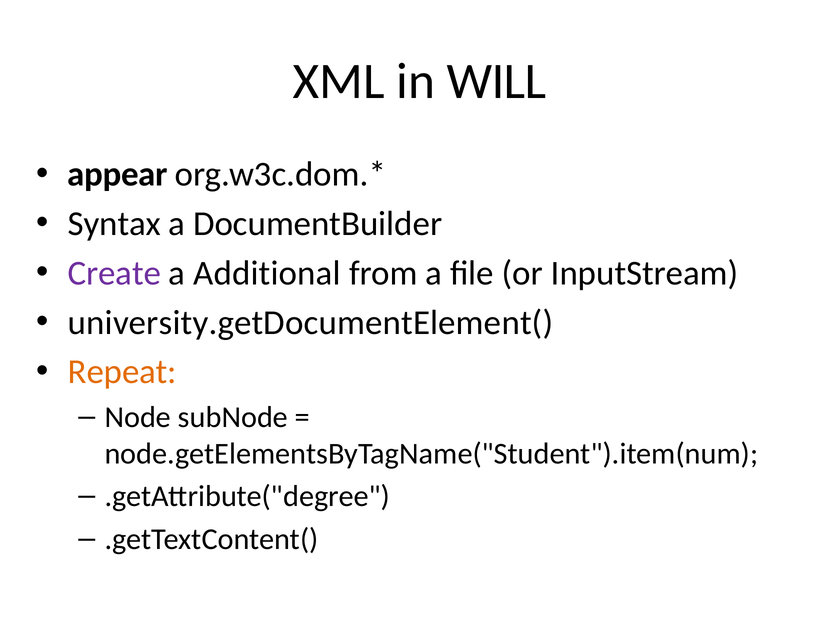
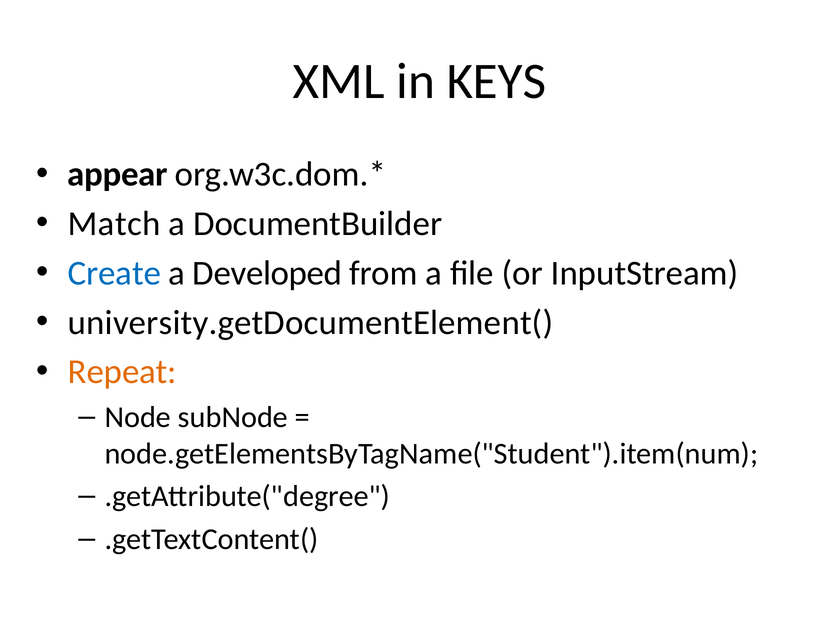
WILL: WILL -> KEYS
Syntax: Syntax -> Match
Create colour: purple -> blue
Additional: Additional -> Developed
